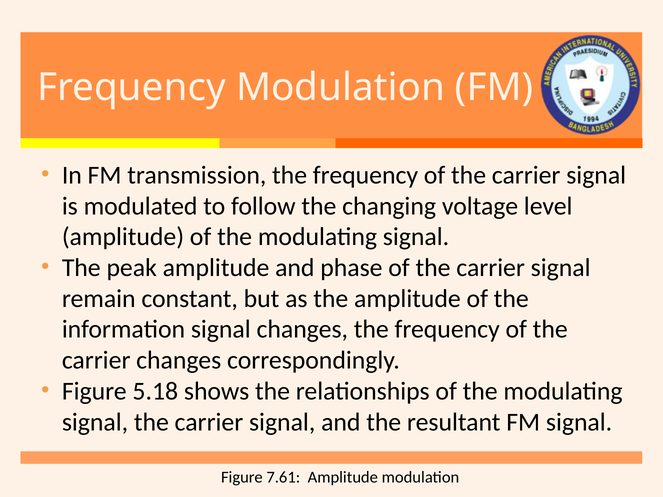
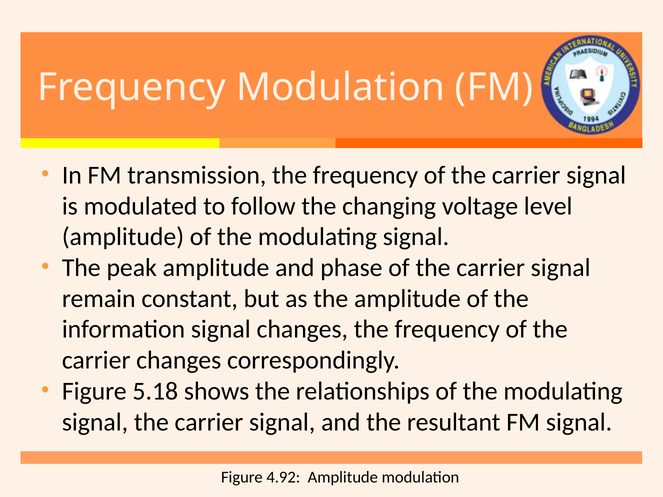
7.61: 7.61 -> 4.92
